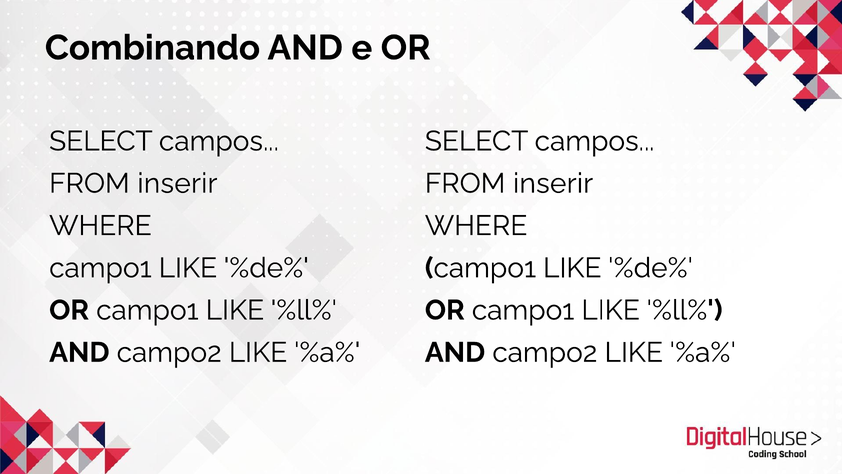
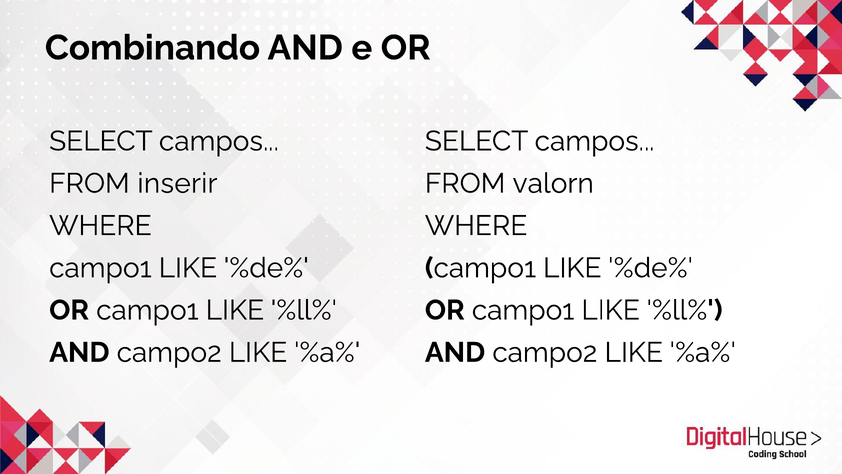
inserir at (553, 183): inserir -> valorn
